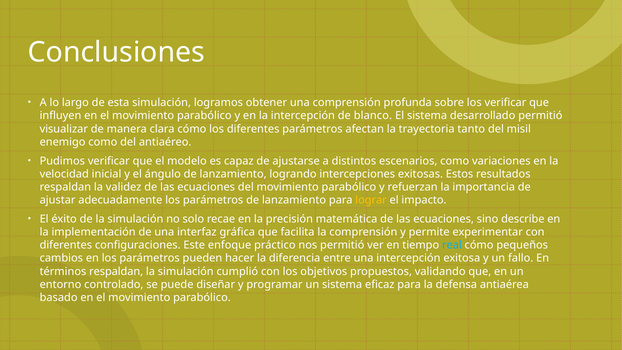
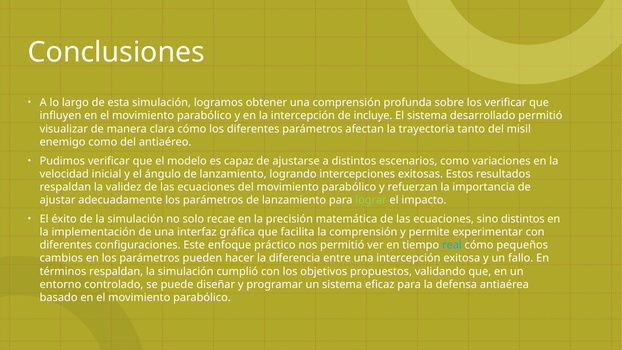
blanco: blanco -> incluye
lograr colour: yellow -> light green
sino describe: describe -> distintos
